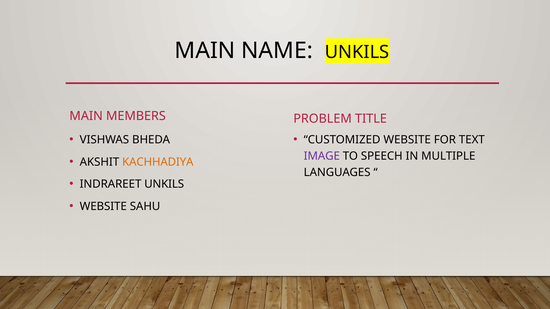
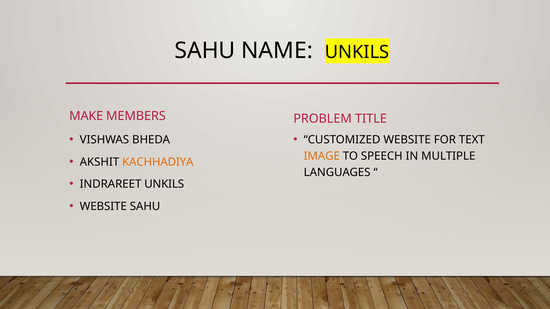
MAIN at (205, 51): MAIN -> SAHU
MAIN at (86, 116): MAIN -> MAKE
IMAGE colour: purple -> orange
